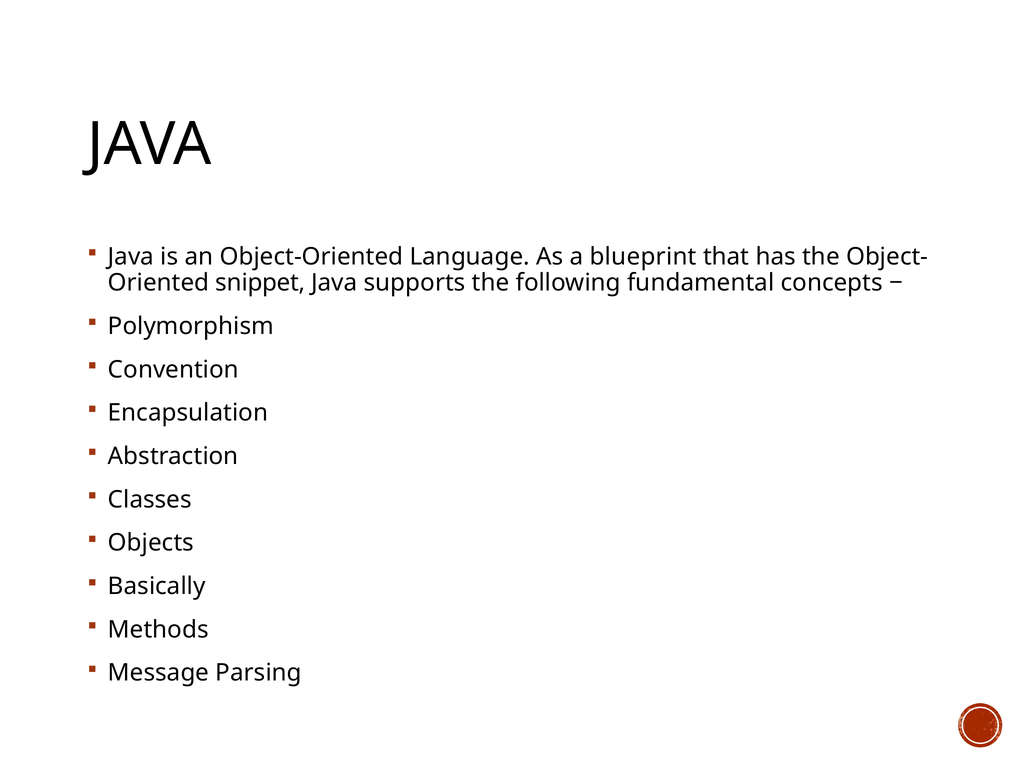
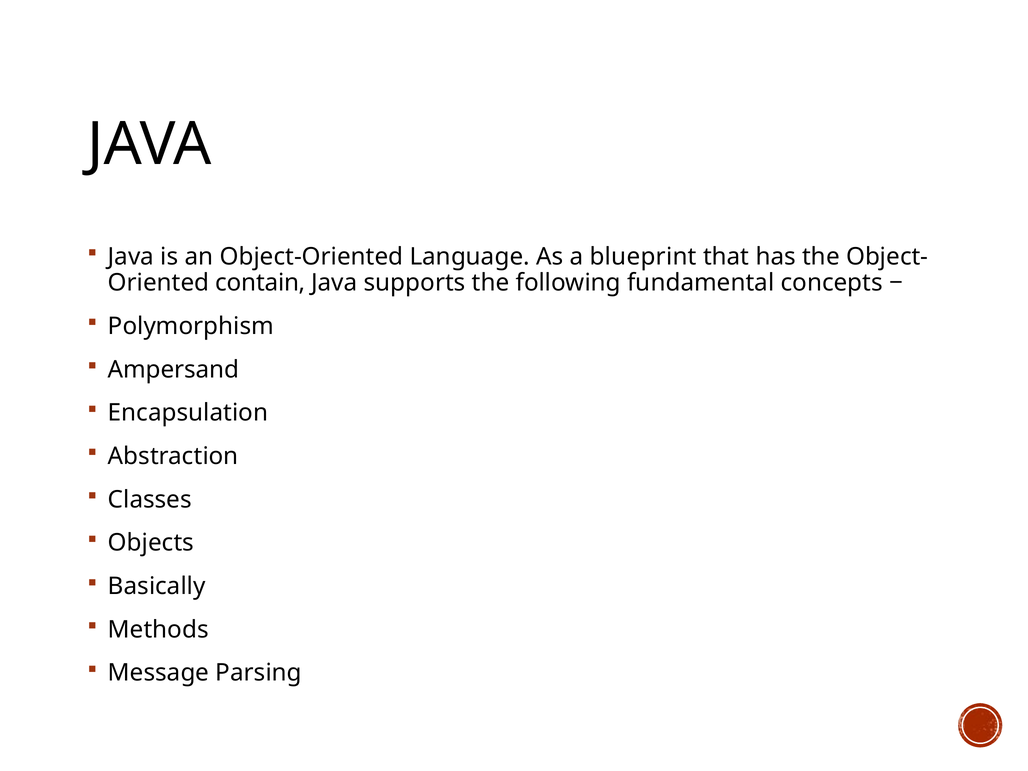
snippet: snippet -> contain
Convention: Convention -> Ampersand
